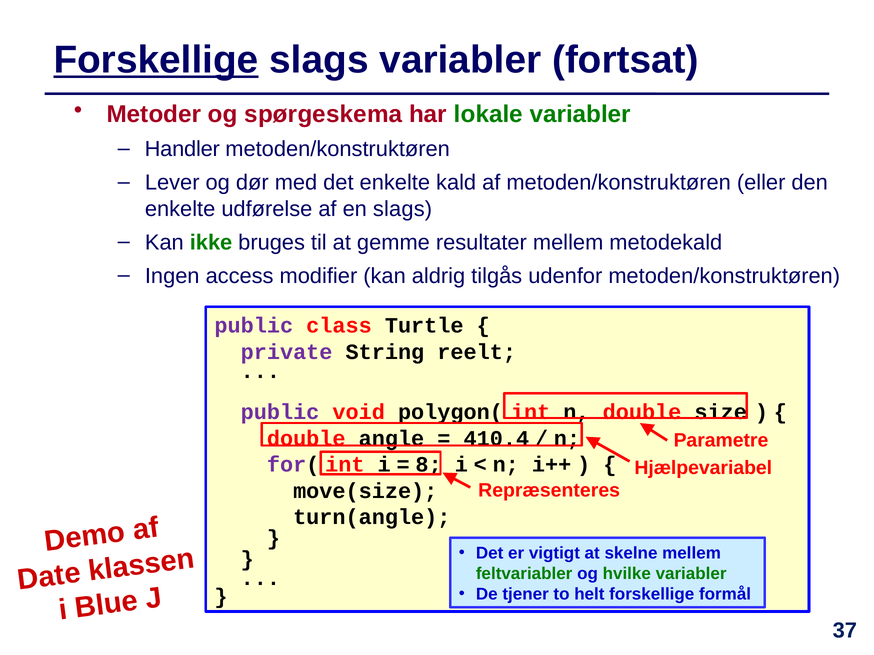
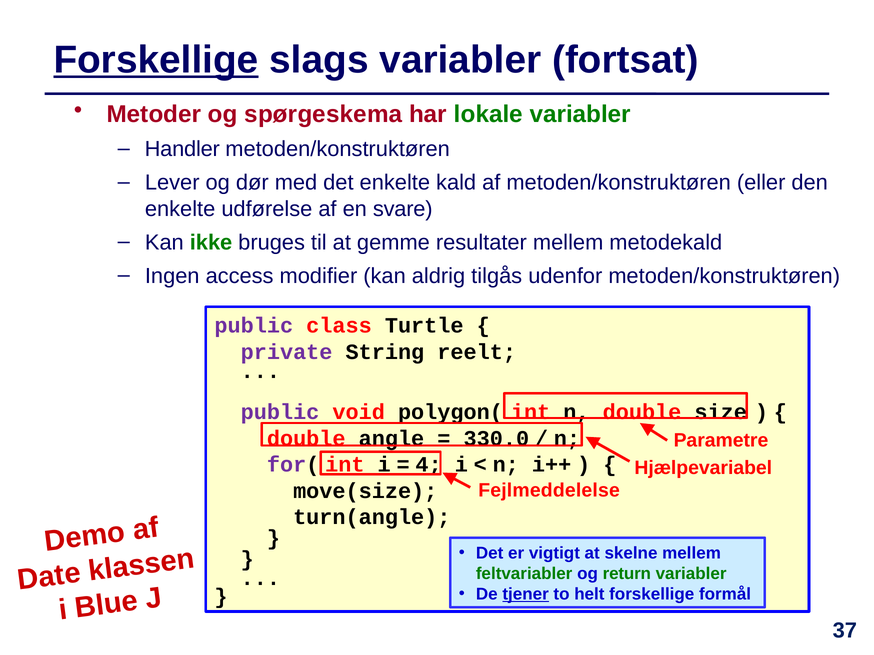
en slags: slags -> svare
410.4: 410.4 -> 330.0
8: 8 -> 4
Repræsenteres: Repræsenteres -> Fejlmeddelelse
hvilke: hvilke -> return
tjener underline: none -> present
